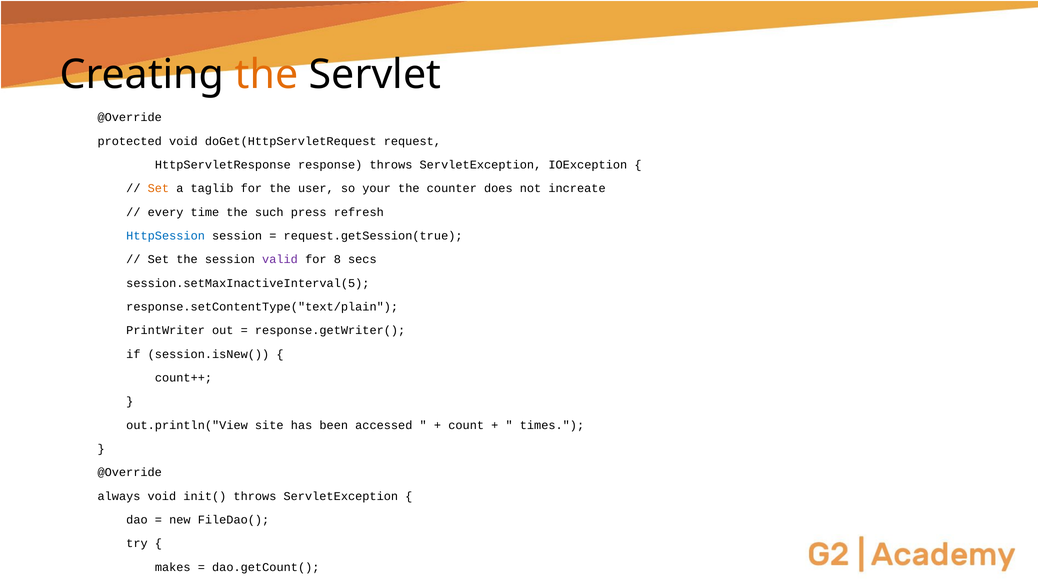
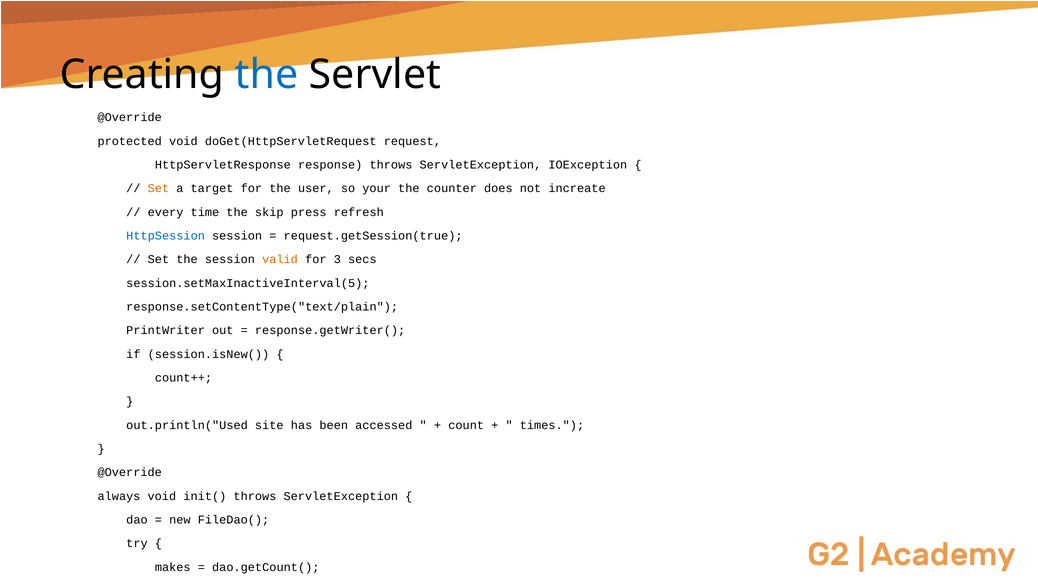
the at (267, 74) colour: orange -> blue
taglib: taglib -> target
such: such -> skip
valid colour: purple -> orange
8: 8 -> 3
out.println("View: out.println("View -> out.println("Used
